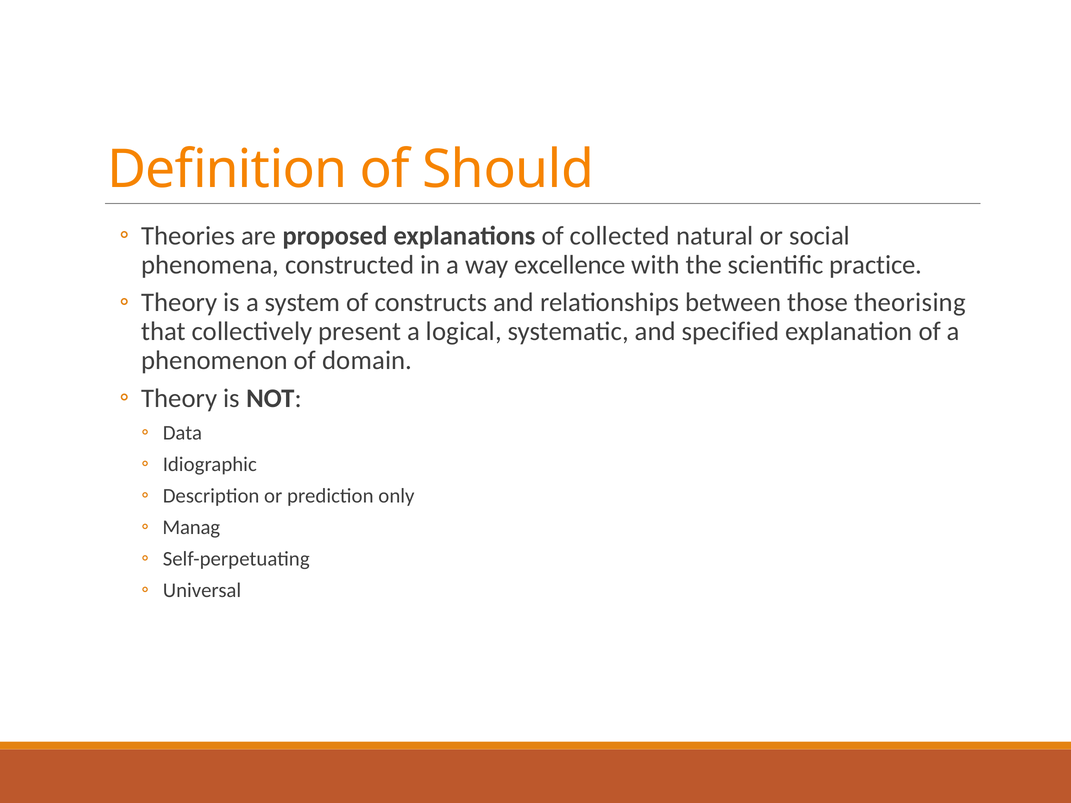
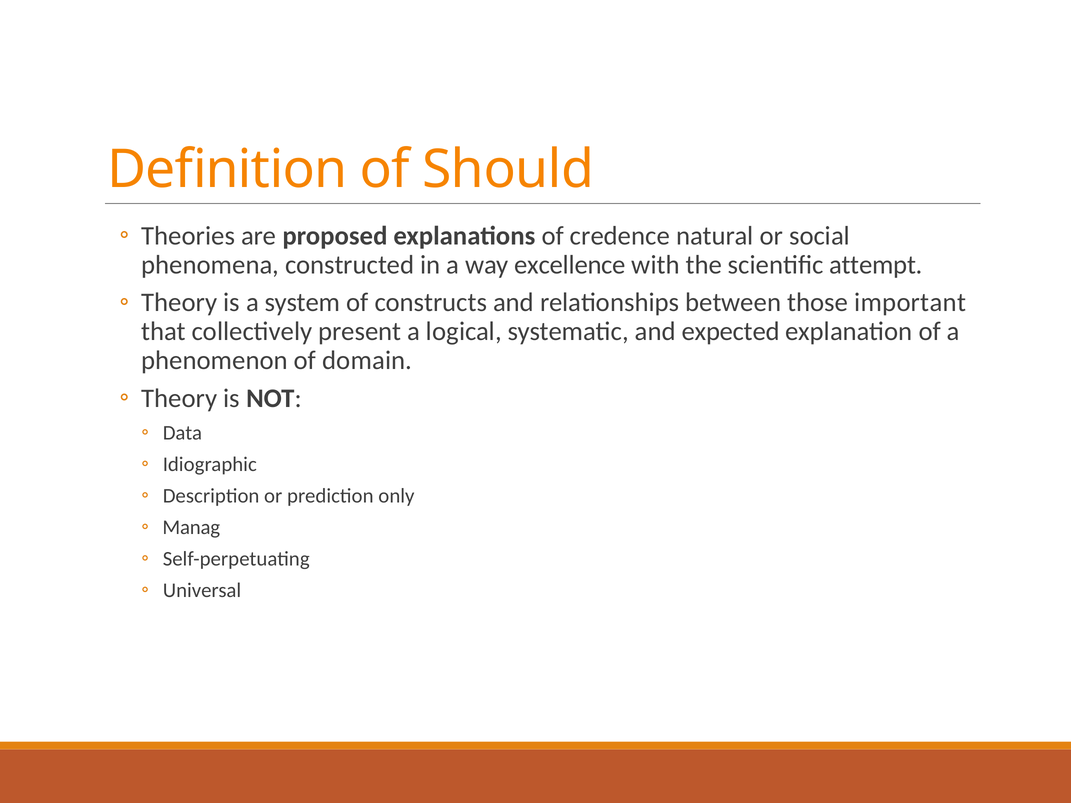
collected: collected -> credence
practice: practice -> attempt
theorising: theorising -> important
specified: specified -> expected
